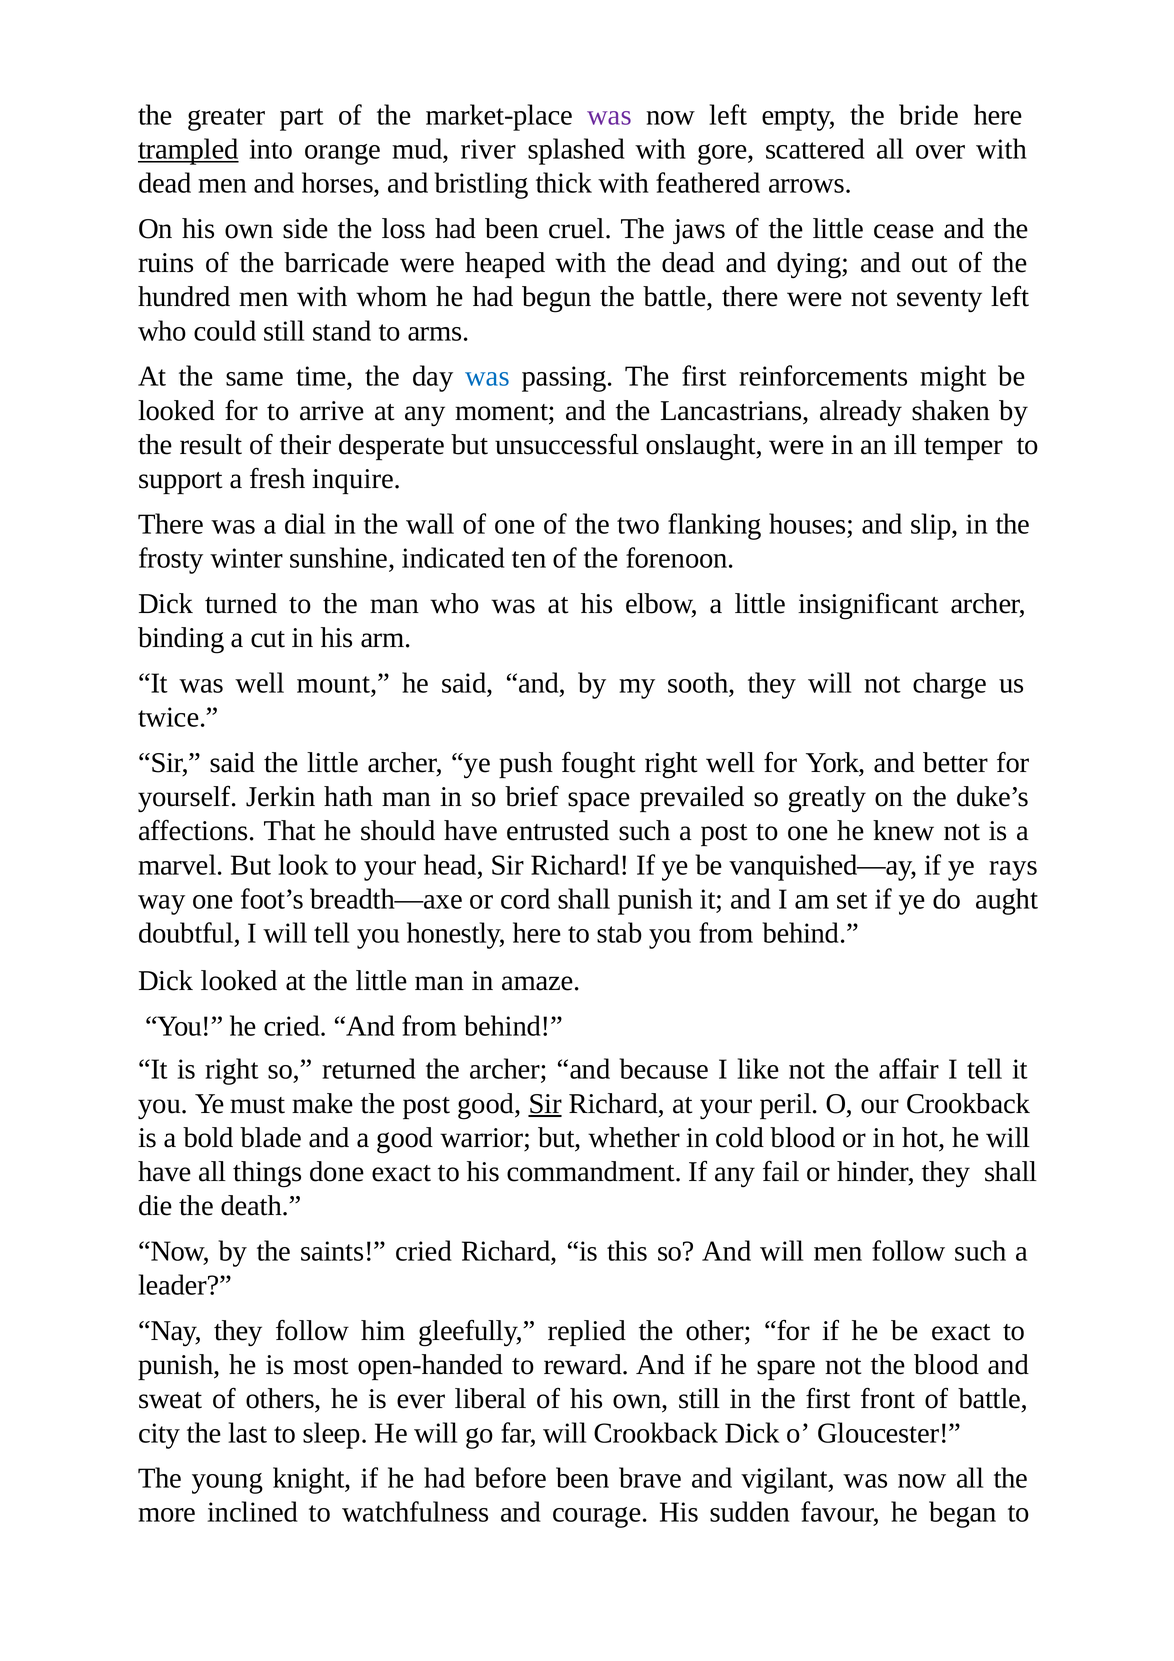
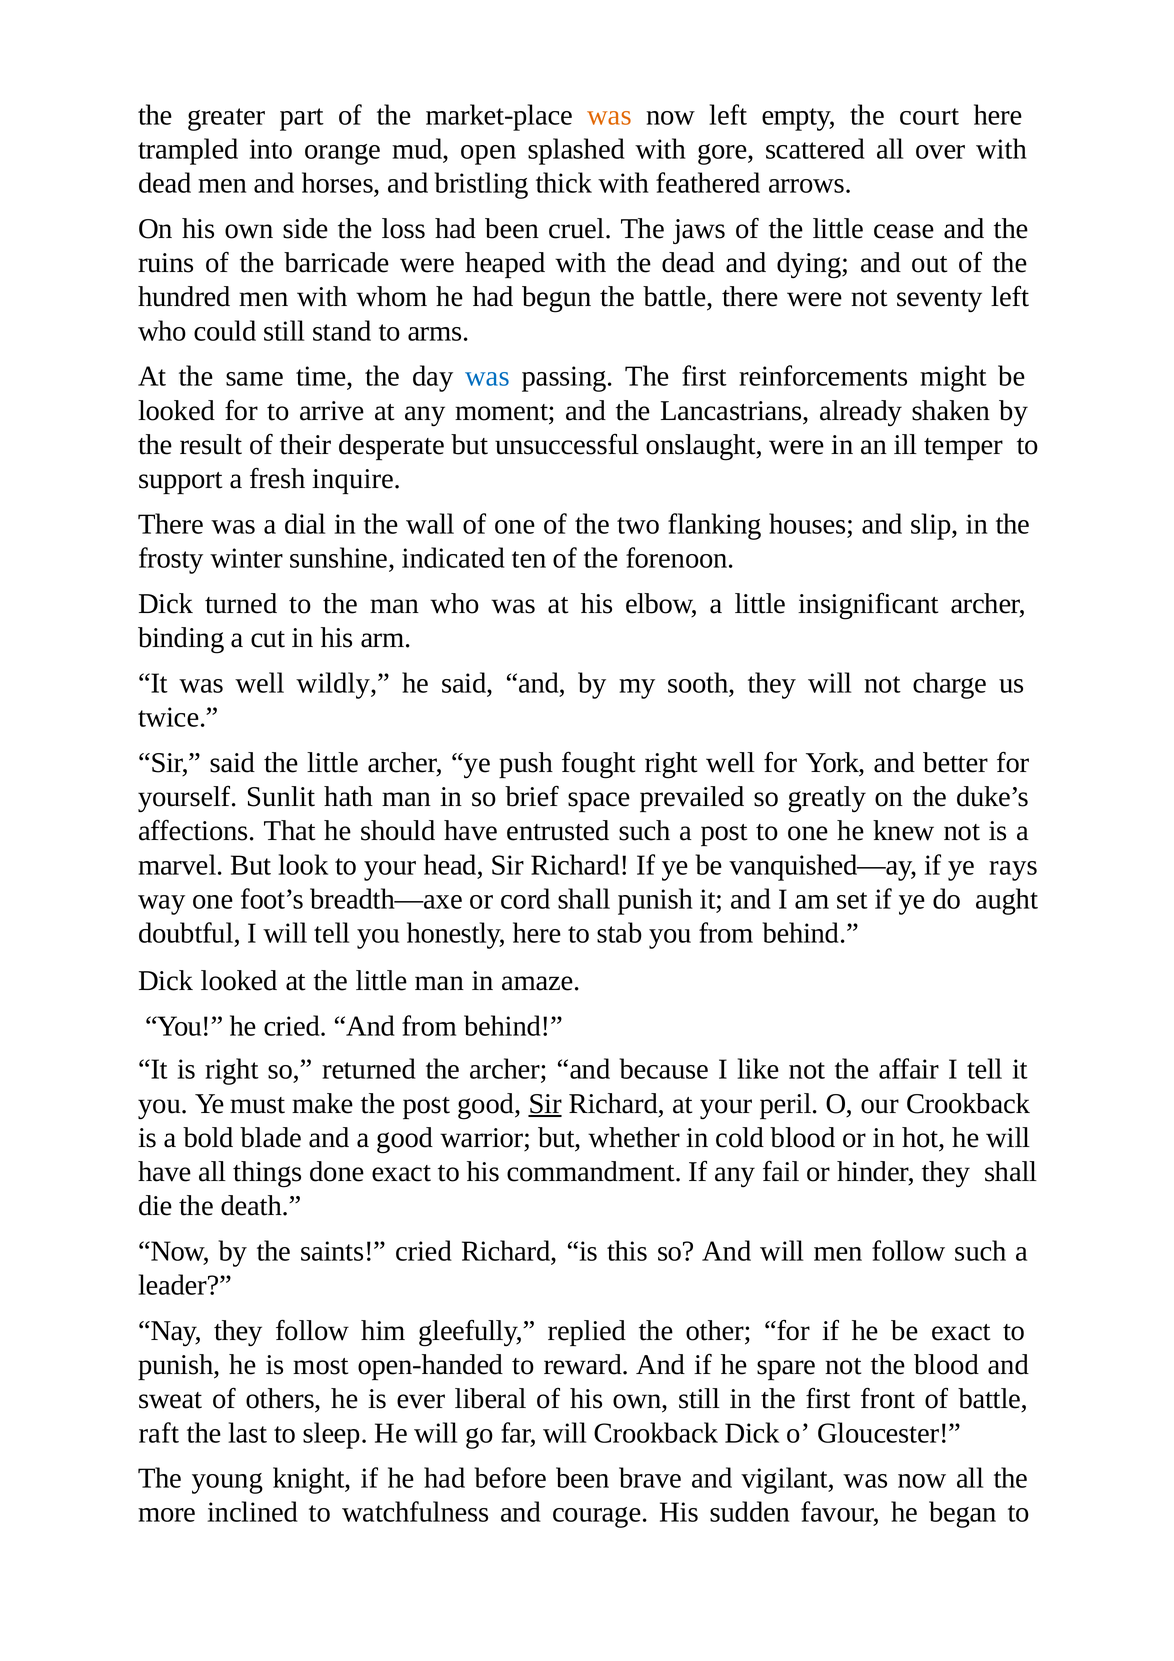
was at (610, 115) colour: purple -> orange
bride: bride -> court
trampled underline: present -> none
river: river -> open
mount: mount -> wildly
Jerkin: Jerkin -> Sunlit
city: city -> raft
